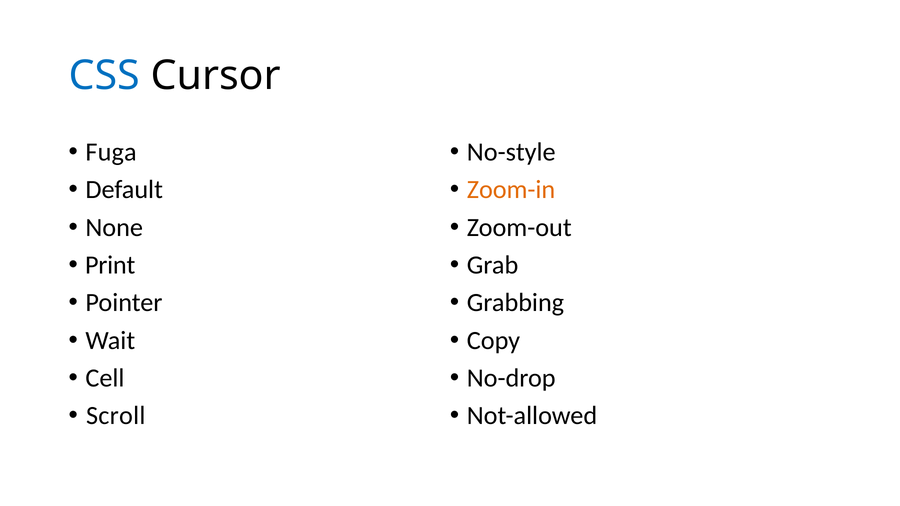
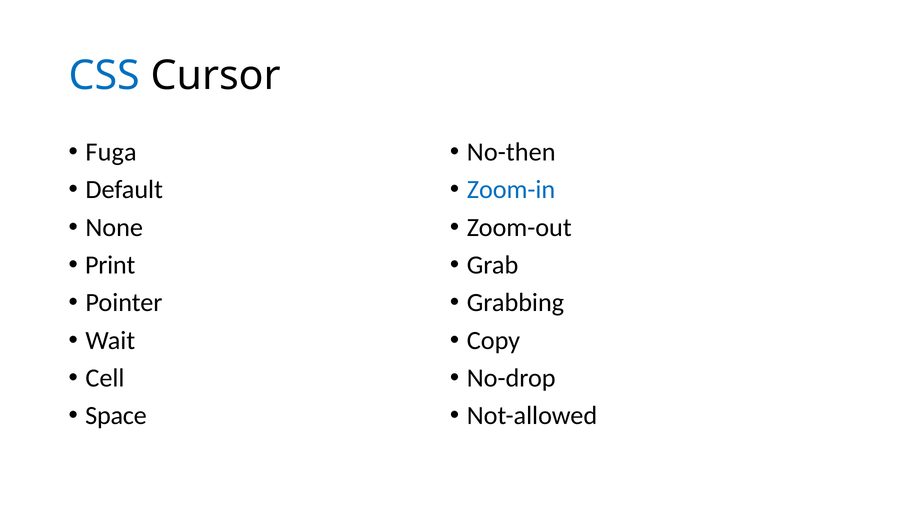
No-style: No-style -> No-then
Zoom-in colour: orange -> blue
Scroll: Scroll -> Space
